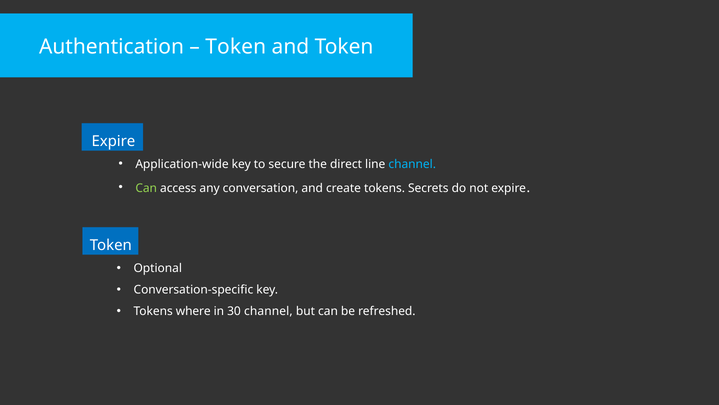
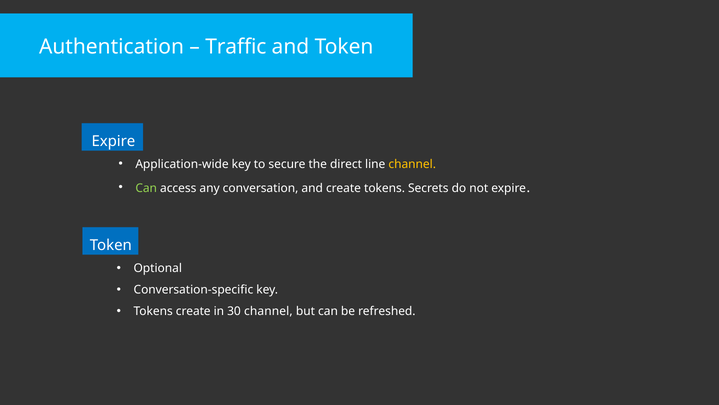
Token at (236, 47): Token -> Traffic
channel at (412, 164) colour: light blue -> yellow
Tokens where: where -> create
